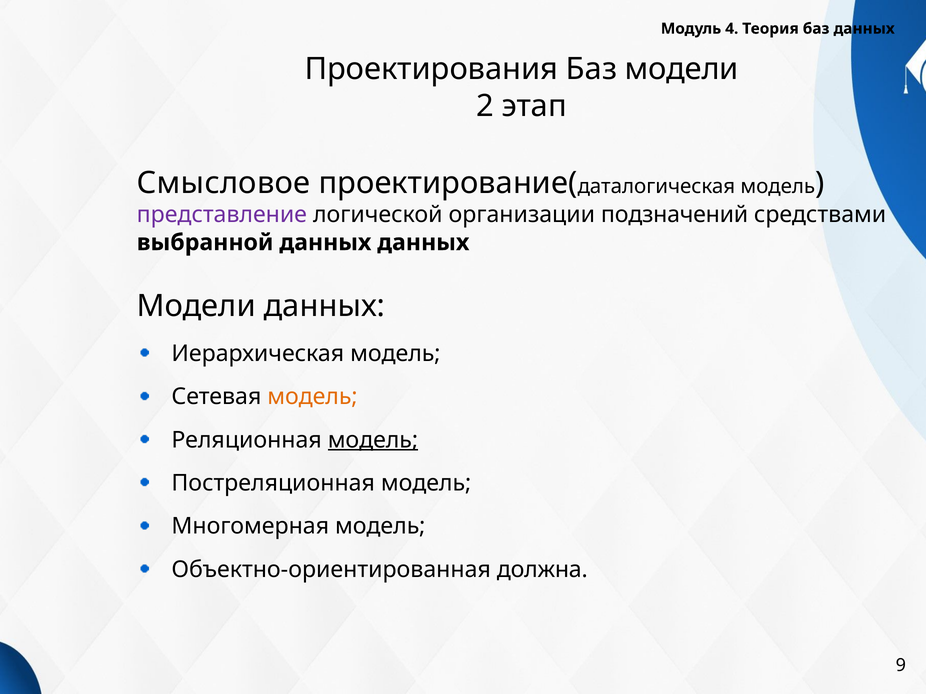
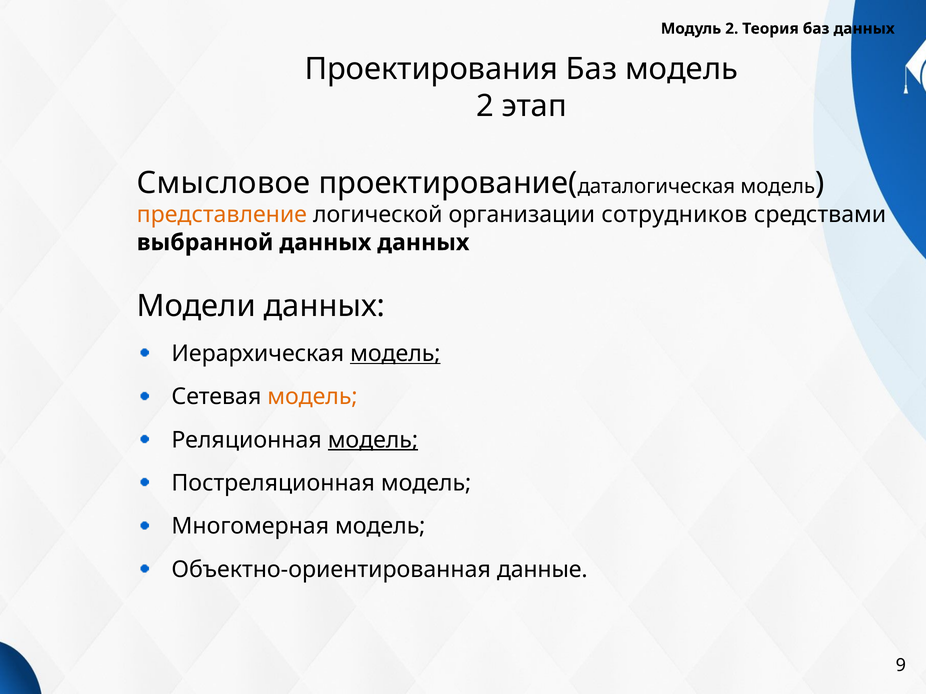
Модуль 4: 4 -> 2
Баз модели: модели -> модель
представление colour: purple -> orange
подзначений: подзначений -> сотрудников
модель at (395, 354) underline: none -> present
должна: должна -> данные
